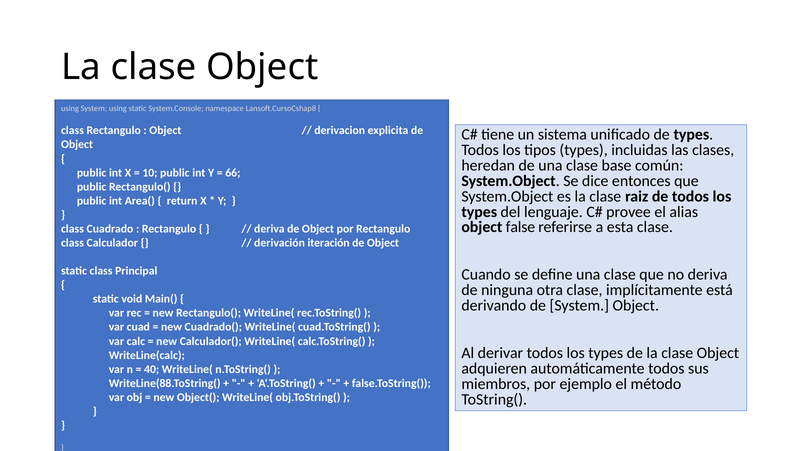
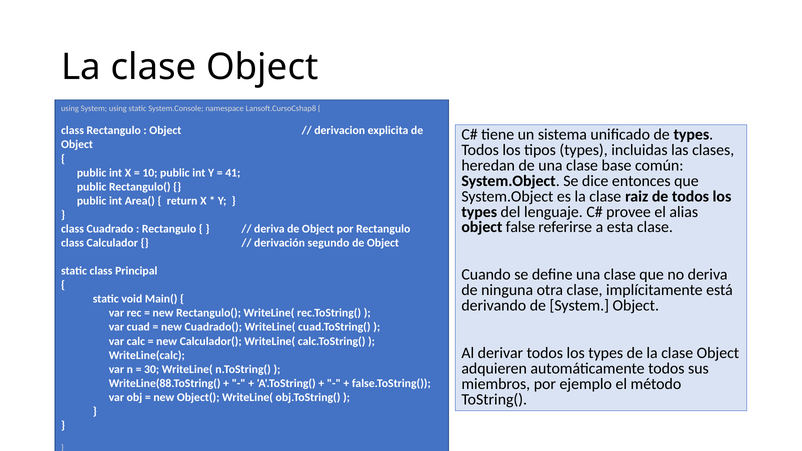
66: 66 -> 41
iteración: iteración -> segundo
40: 40 -> 30
